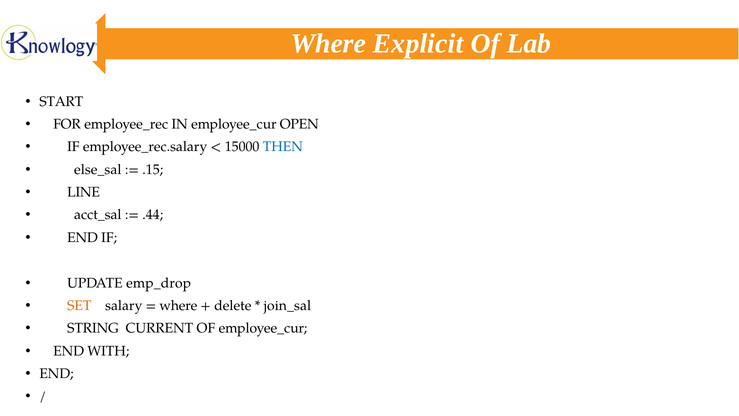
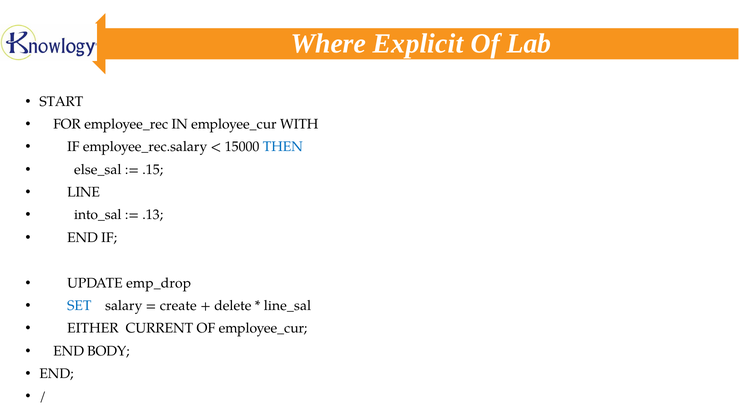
OPEN: OPEN -> WITH
acct_sal: acct_sal -> into_sal
.44: .44 -> .13
SET colour: orange -> blue
where at (178, 305): where -> create
join_sal: join_sal -> line_sal
STRING: STRING -> EITHER
WITH: WITH -> BODY
